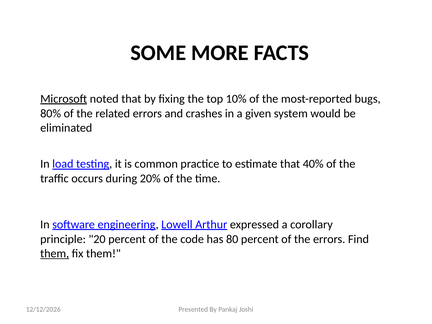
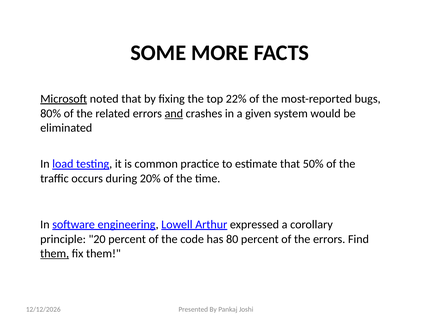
10%: 10% -> 22%
and underline: none -> present
40%: 40% -> 50%
